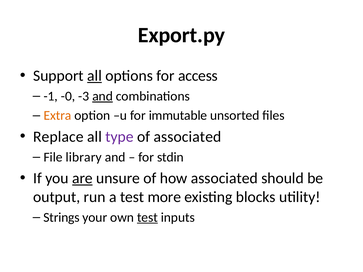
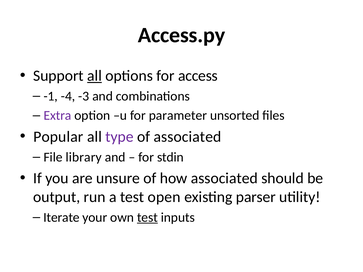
Export.py: Export.py -> Access.py
-0: -0 -> -4
and at (103, 96) underline: present -> none
Extra colour: orange -> purple
immutable: immutable -> parameter
Replace: Replace -> Popular
are underline: present -> none
more: more -> open
blocks: blocks -> parser
Strings: Strings -> Iterate
